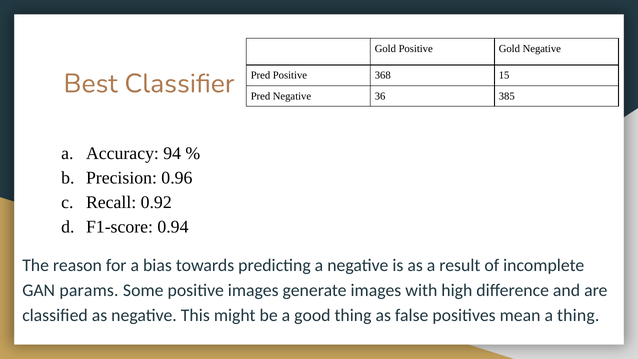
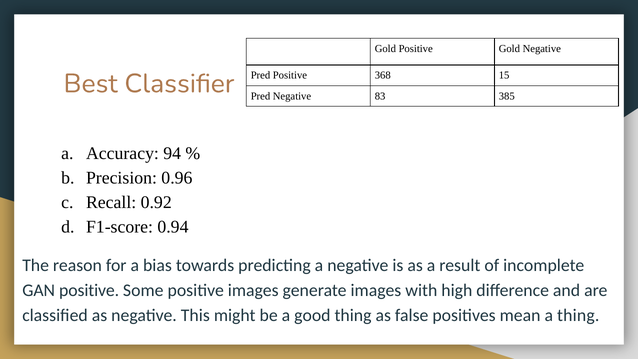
36: 36 -> 83
GAN params: params -> positive
